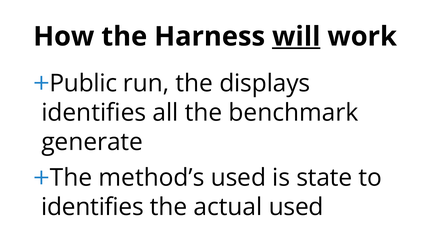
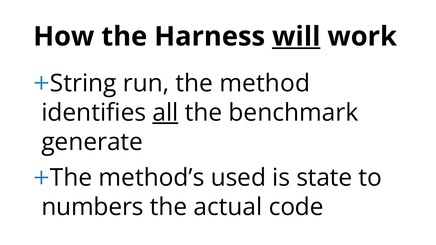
Public: Public -> String
displays: displays -> method
all underline: none -> present
identifies at (93, 207): identifies -> numbers
actual used: used -> code
